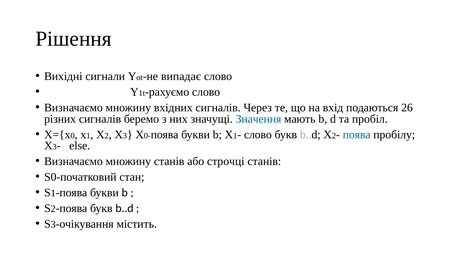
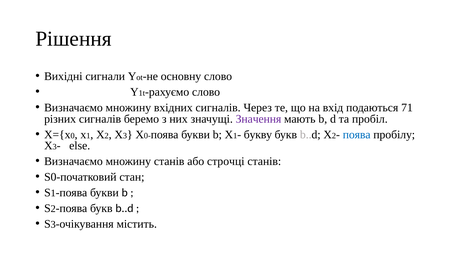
випадає: випадає -> основну
26: 26 -> 71
Значення colour: blue -> purple
слово at (258, 135): слово -> букву
